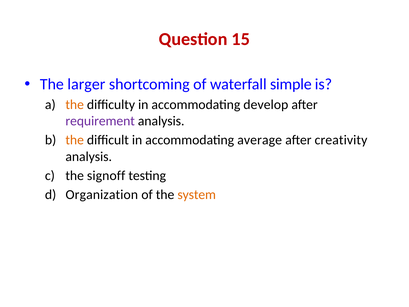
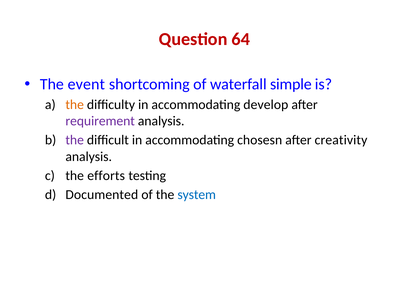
15: 15 -> 64
larger: larger -> event
the at (75, 140) colour: orange -> purple
average: average -> chosesn
signoff: signoff -> efforts
Organization: Organization -> Documented
system colour: orange -> blue
